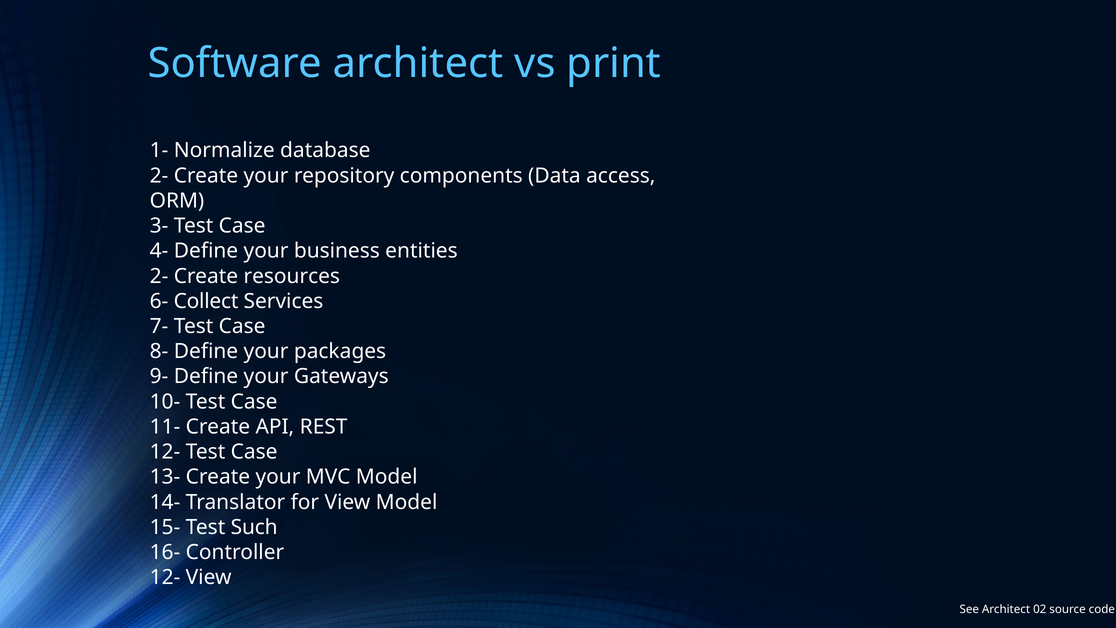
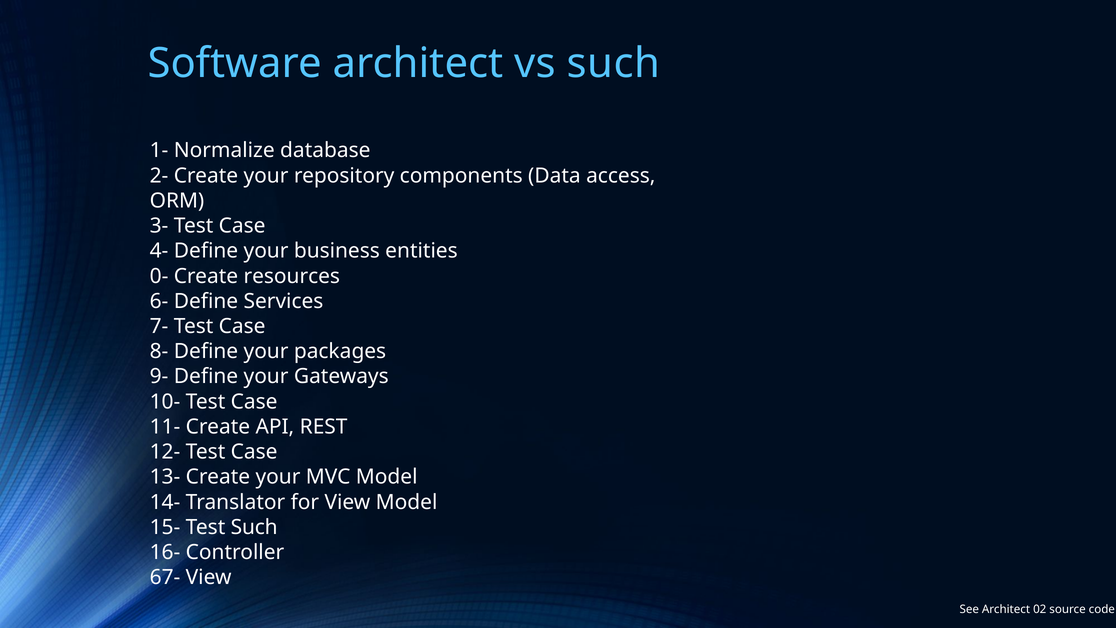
vs print: print -> such
2- at (159, 276): 2- -> 0-
6- Collect: Collect -> Define
12- at (165, 577): 12- -> 67-
